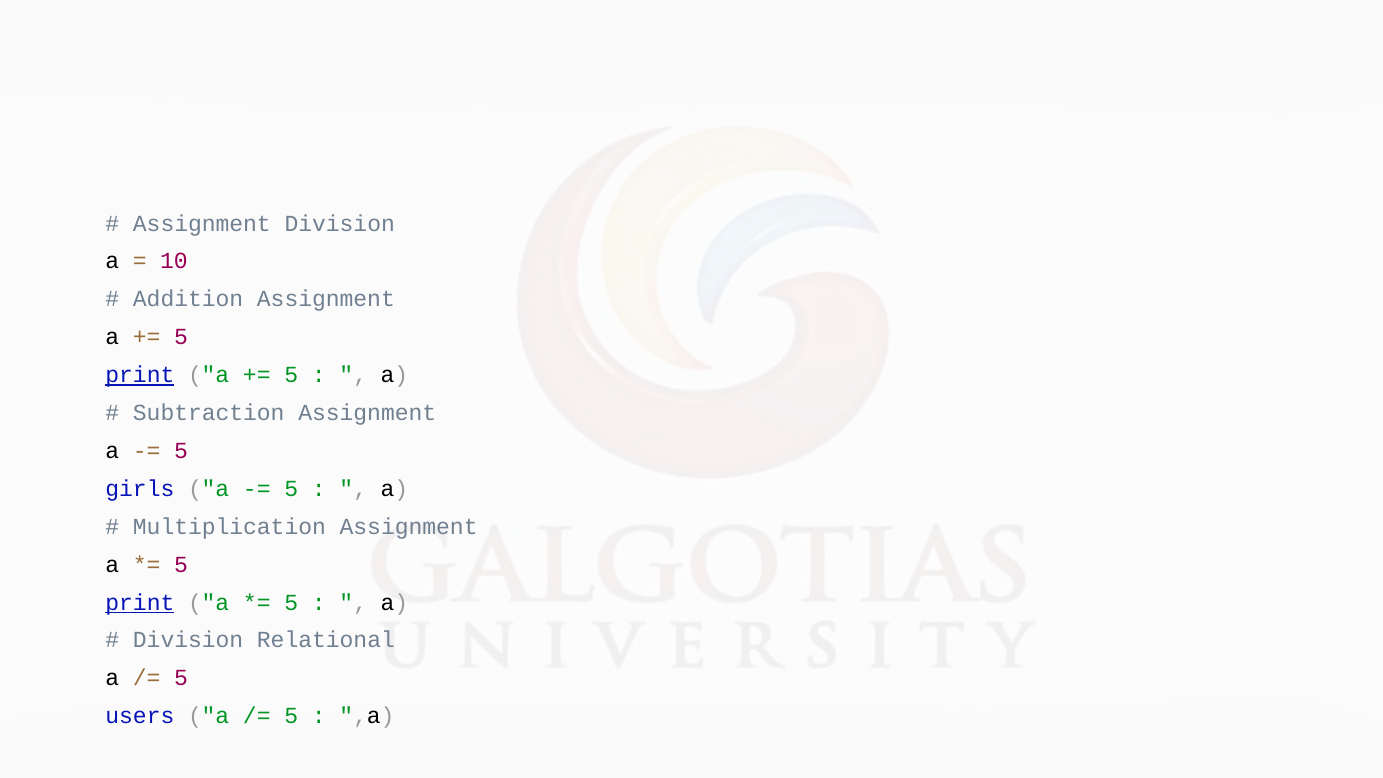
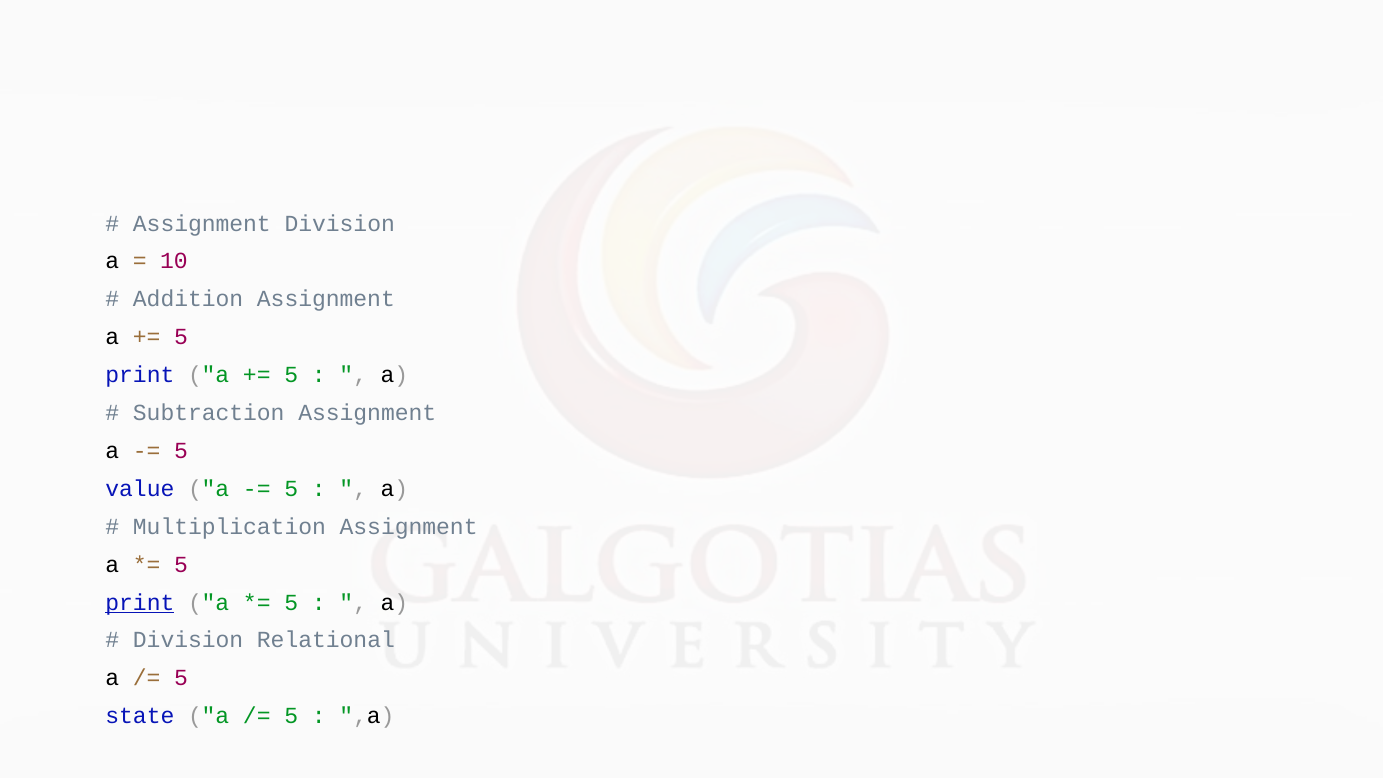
print at (140, 375) underline: present -> none
girls: girls -> value
users: users -> state
